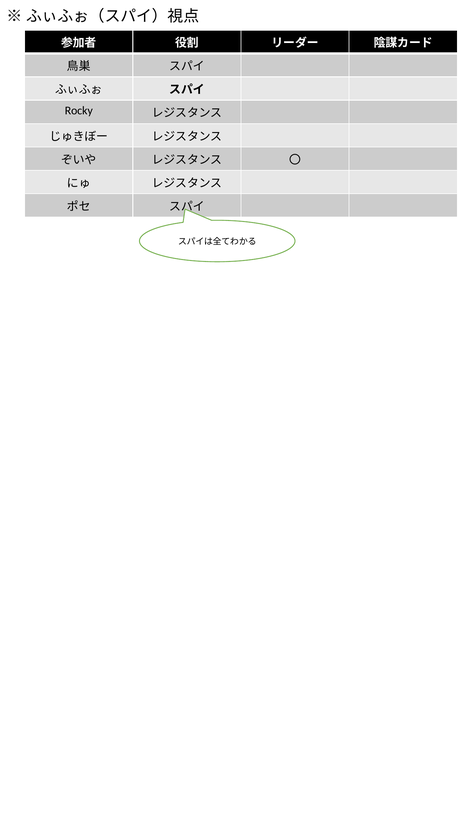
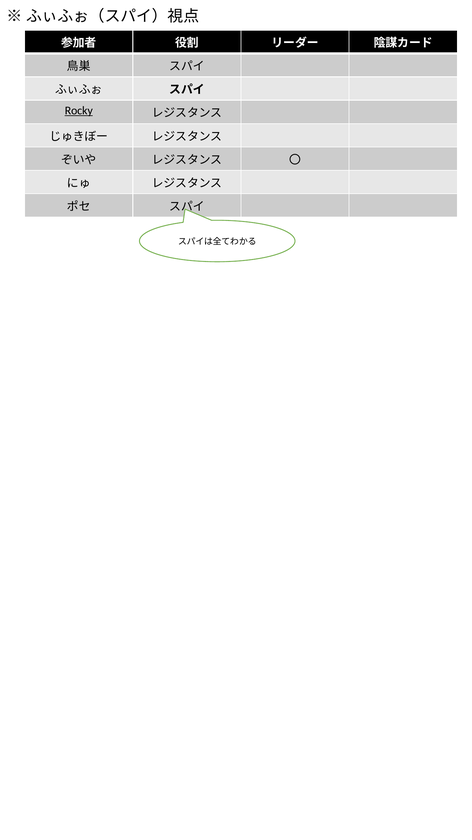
Rocky underline: none -> present
